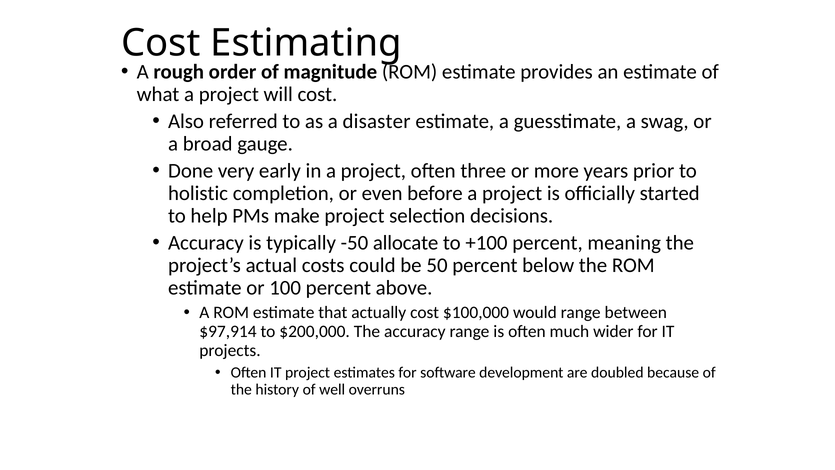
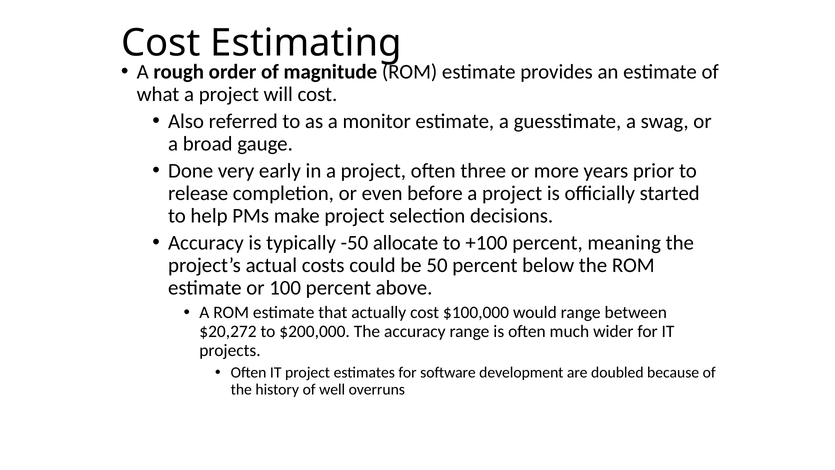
disaster: disaster -> monitor
holistic: holistic -> release
$97,914: $97,914 -> $20,272
